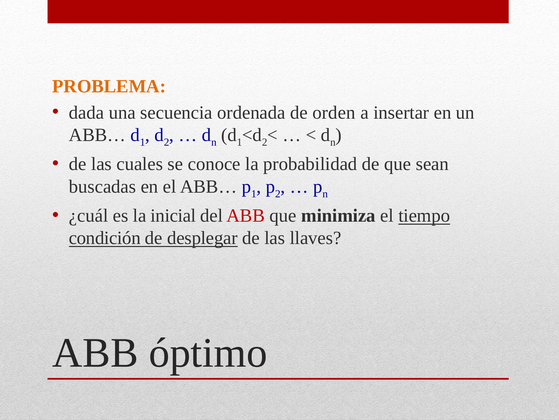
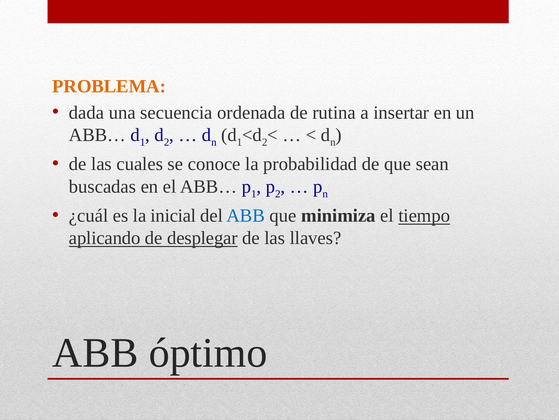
orden: orden -> rutina
ABB at (246, 215) colour: red -> blue
condición: condición -> aplicando
